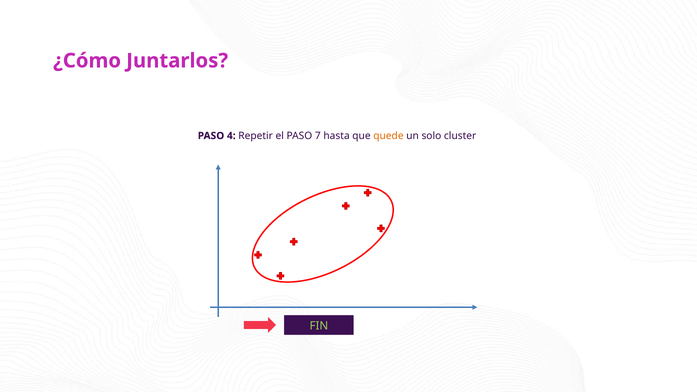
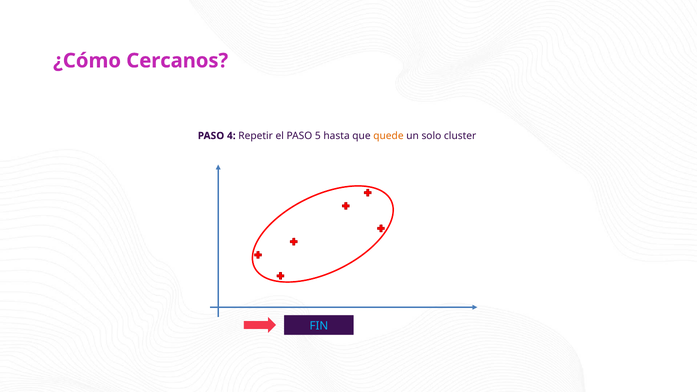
Juntarlos: Juntarlos -> Cercanos
7: 7 -> 5
FIN colour: light green -> light blue
